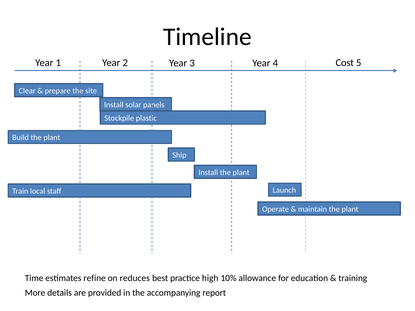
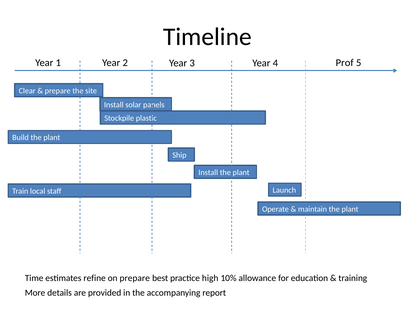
Cost: Cost -> Prof
on reduces: reduces -> prepare
